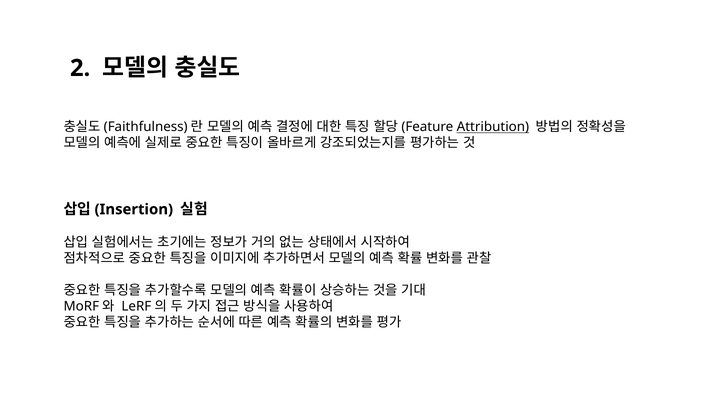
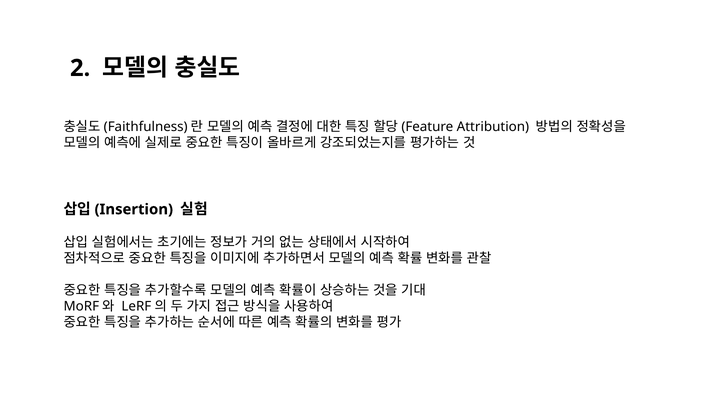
Attribution underline: present -> none
